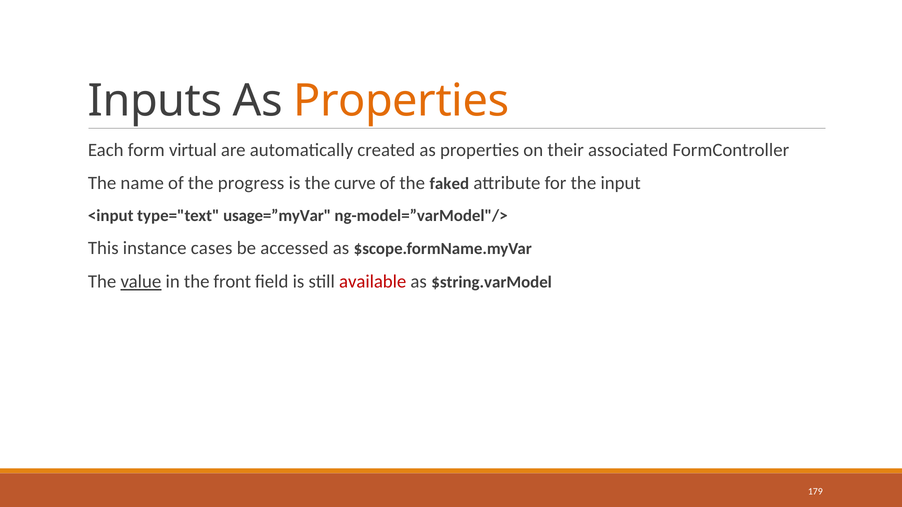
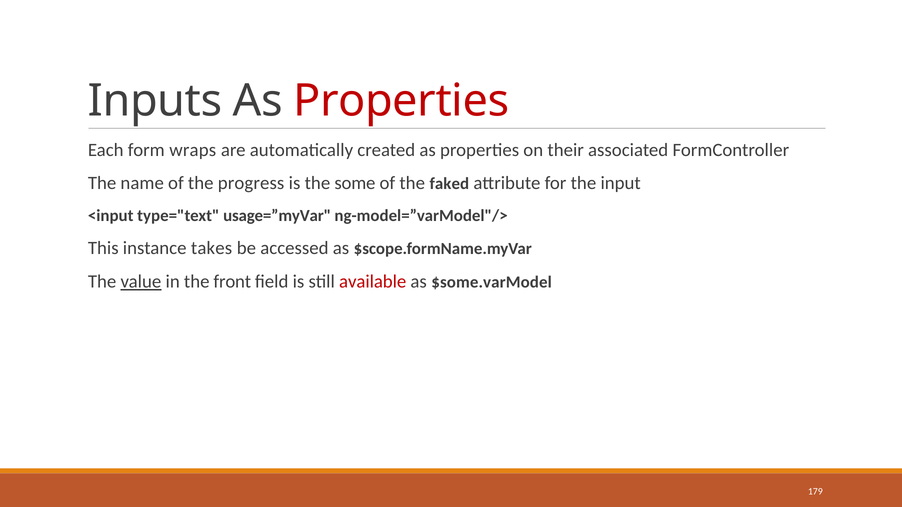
Properties at (401, 101) colour: orange -> red
virtual: virtual -> wraps
curve: curve -> some
cases: cases -> takes
$string.varModel: $string.varModel -> $some.varModel
